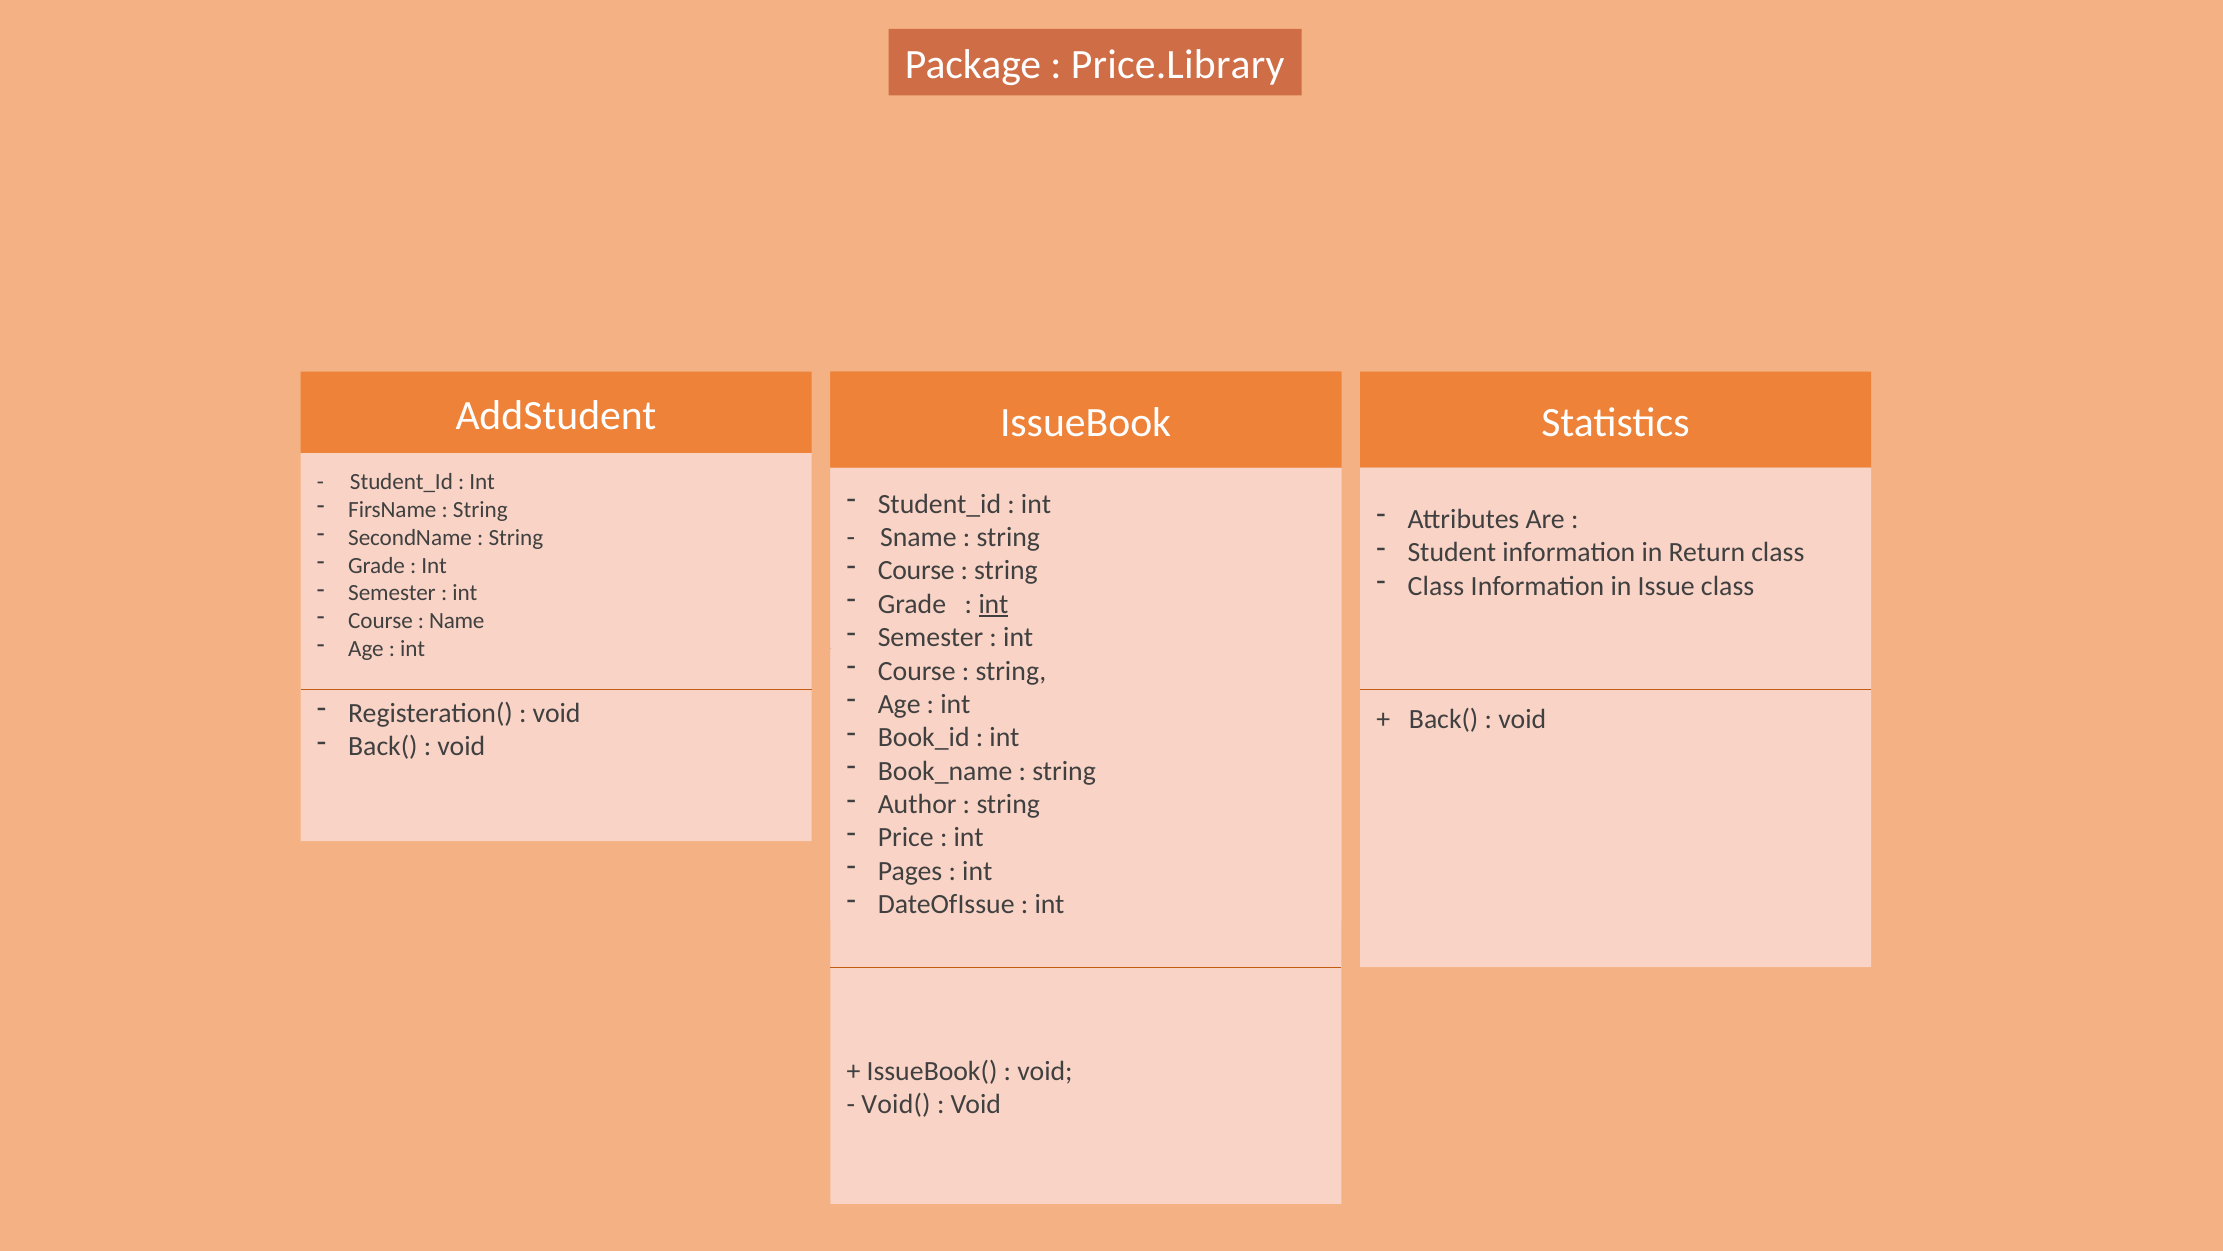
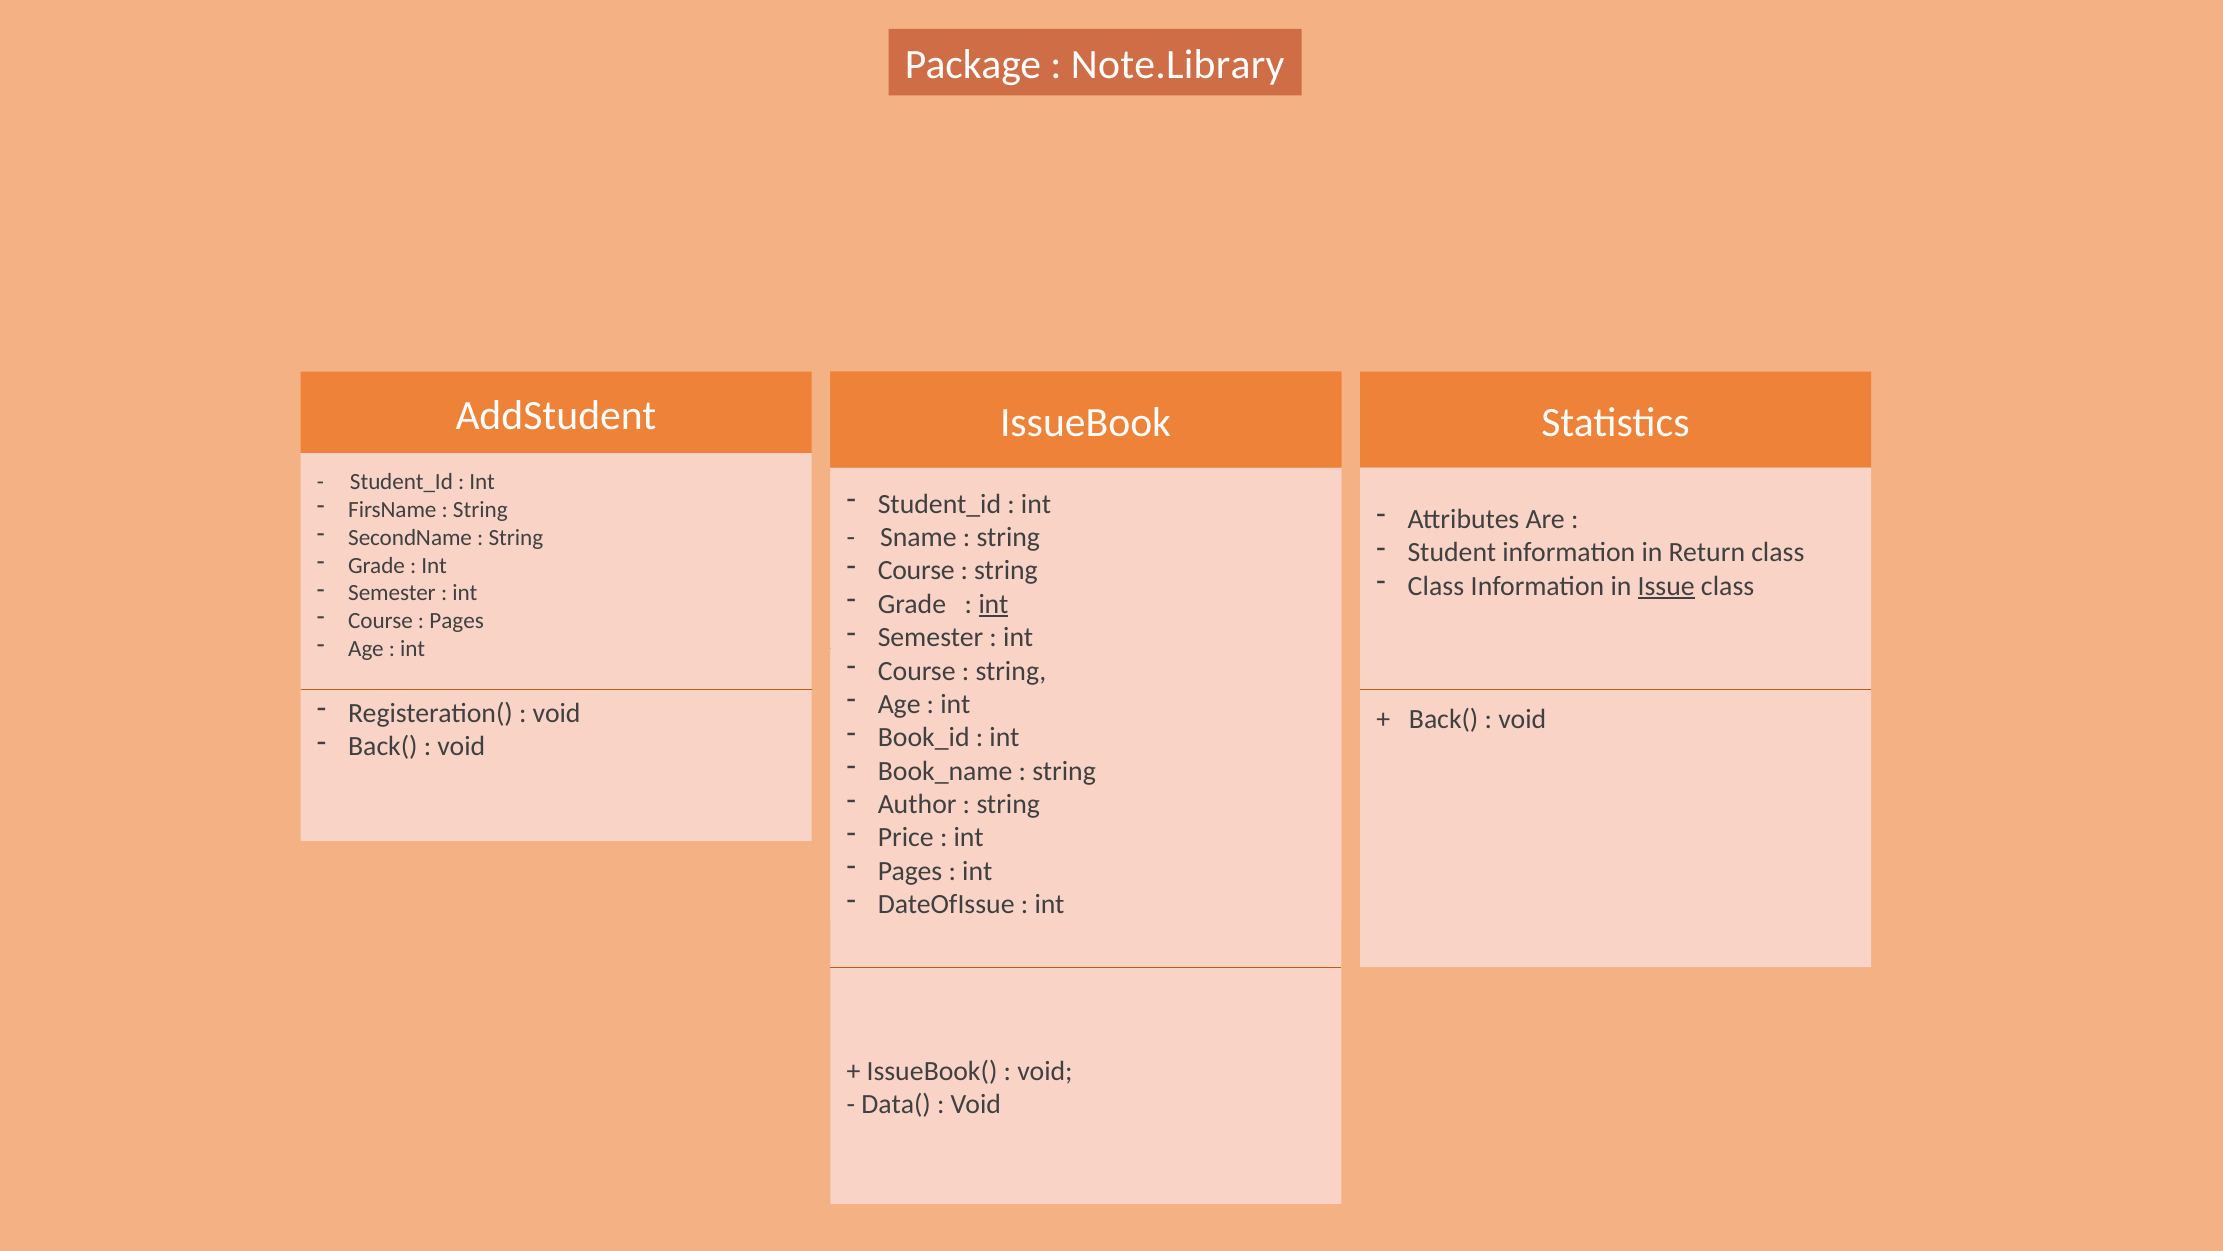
Price.Library: Price.Library -> Note.Library
Issue underline: none -> present
Name at (457, 621): Name -> Pages
Void(: Void( -> Data(
